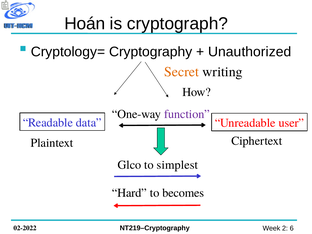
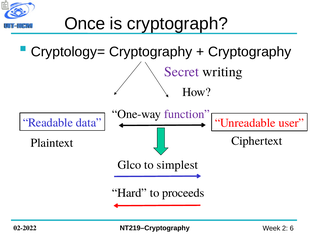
Hoán: Hoán -> Once
Unauthorized at (250, 52): Unauthorized -> Cryptography
Secret colour: orange -> purple
becomes: becomes -> proceeds
